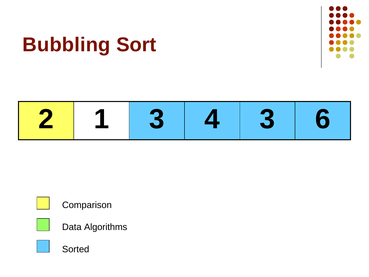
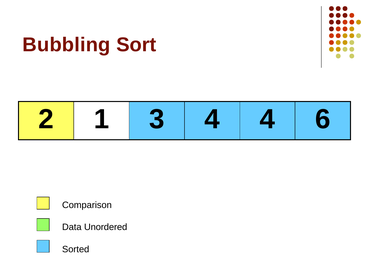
4 3: 3 -> 4
Algorithms: Algorithms -> Unordered
